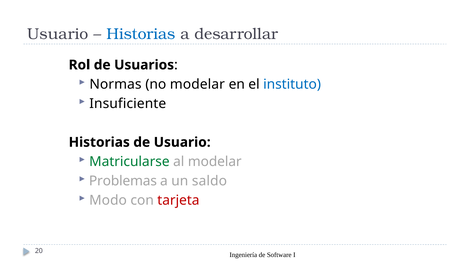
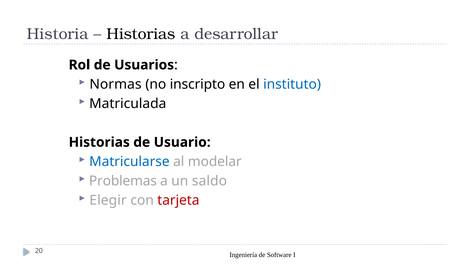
Usuario at (58, 34): Usuario -> Historia
Historias at (141, 34) colour: blue -> black
no modelar: modelar -> inscripto
Insuficiente: Insuficiente -> Matriculada
Matricularse colour: green -> blue
Modo: Modo -> Elegir
